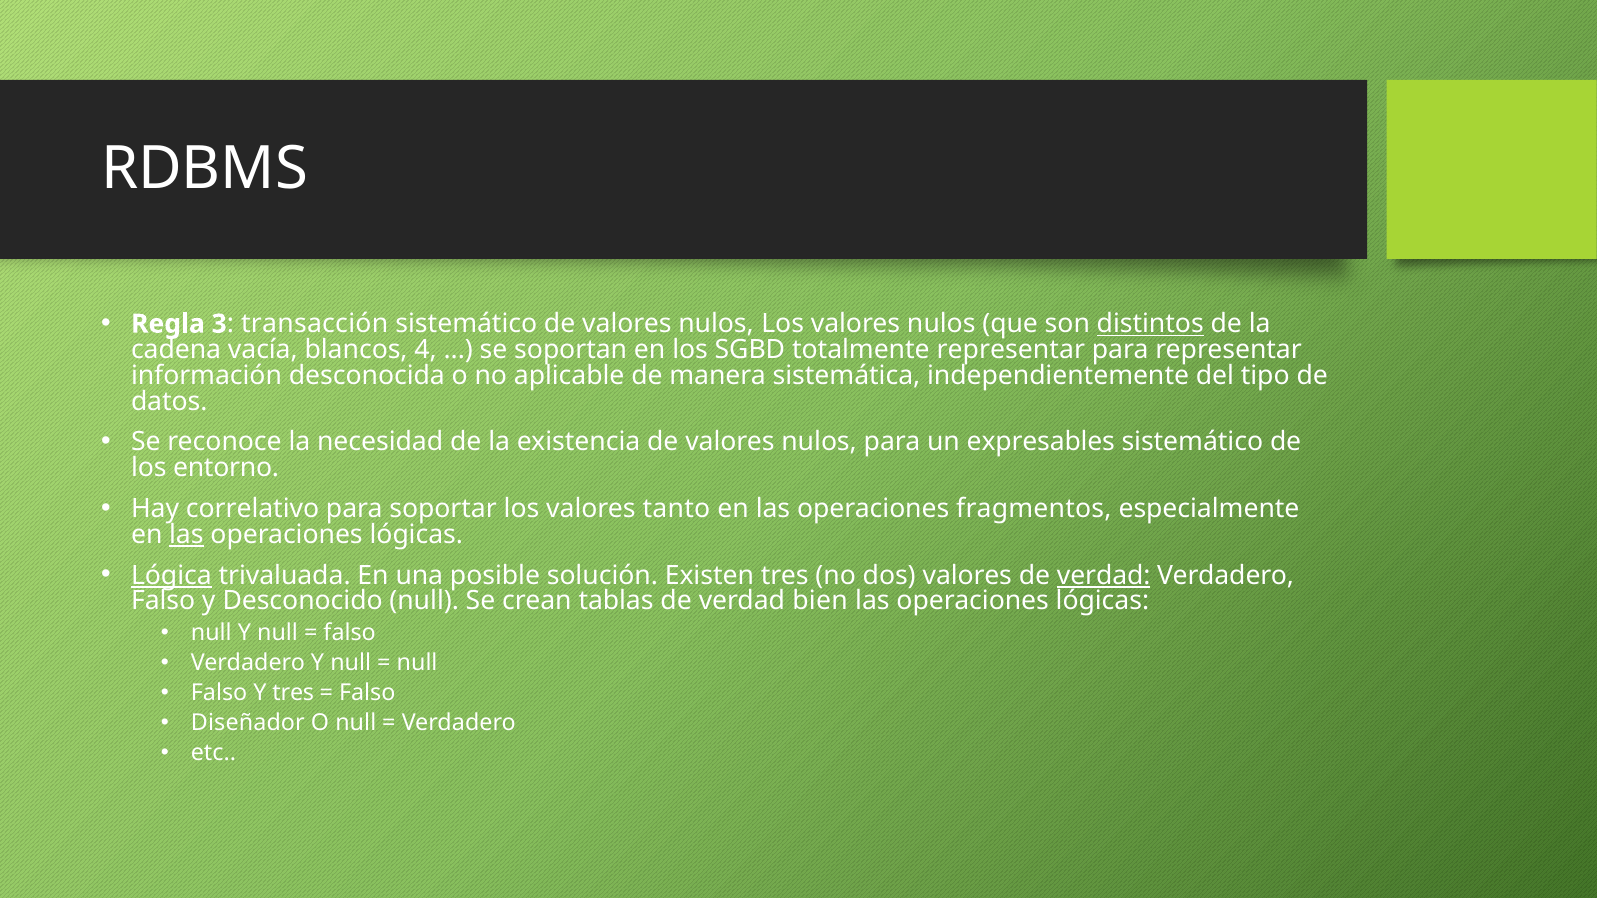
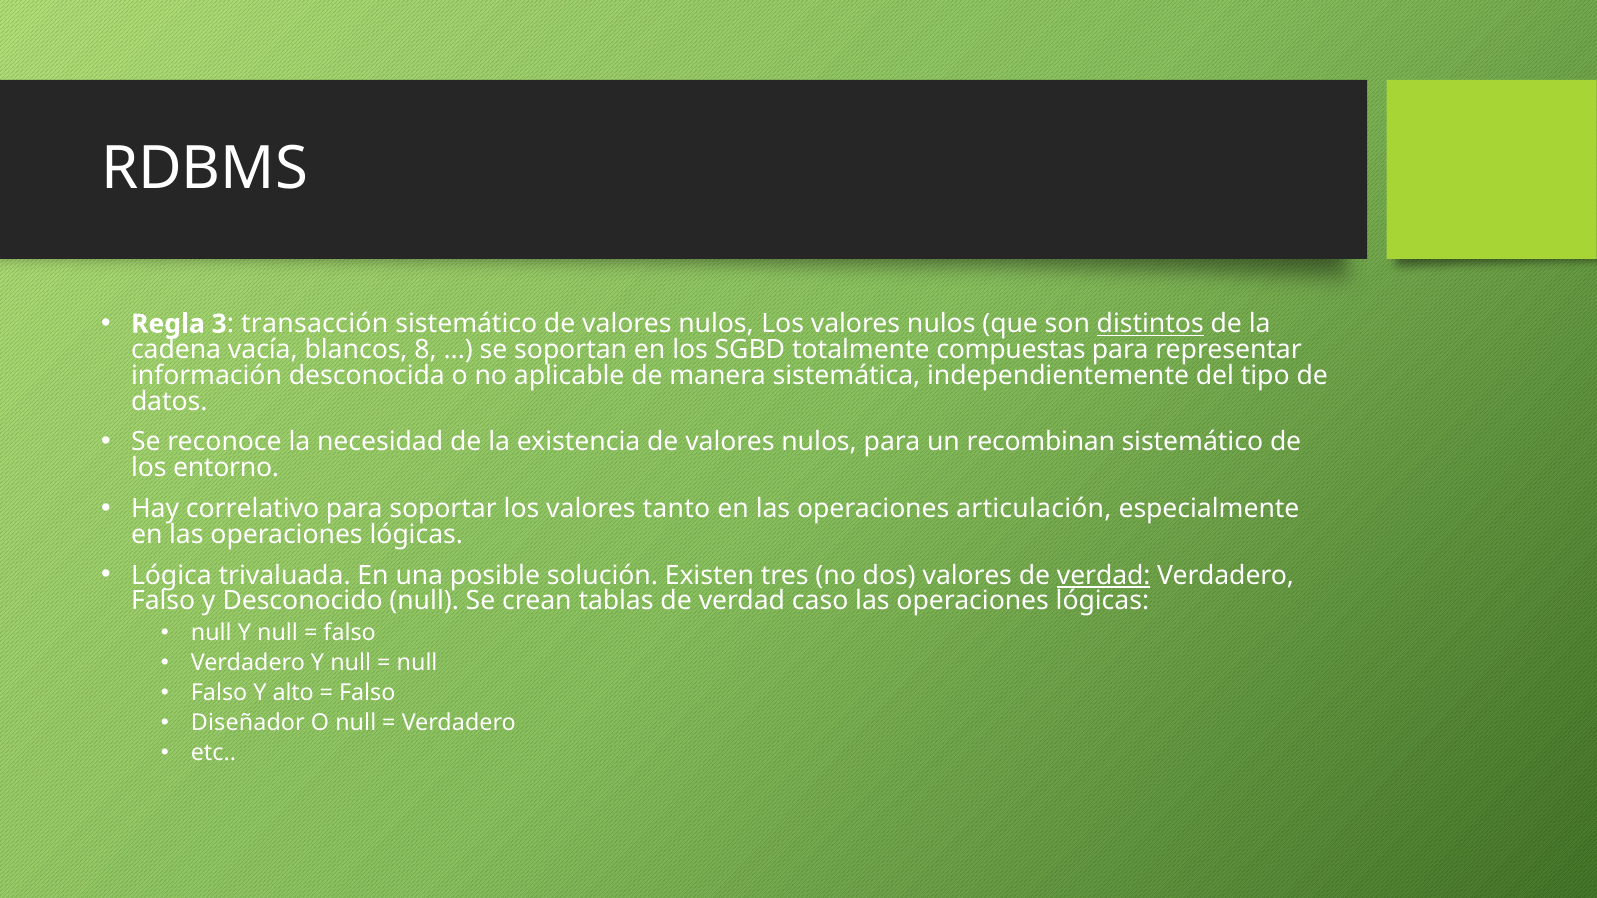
4: 4 -> 8
totalmente representar: representar -> compuestas
expresables: expresables -> recombinan
fragmentos: fragmentos -> articulación
las at (186, 535) underline: present -> none
Lógica underline: present -> none
bien: bien -> caso
Y tres: tres -> alto
